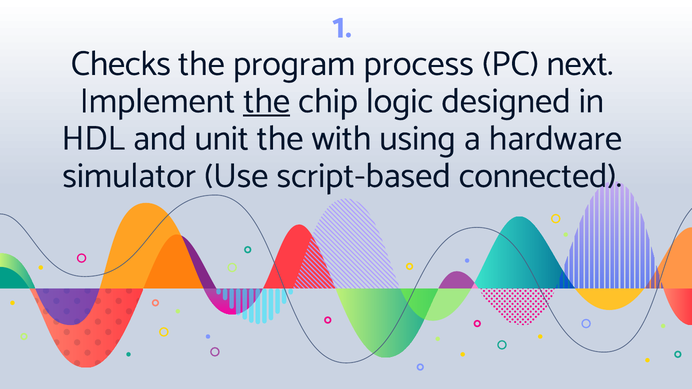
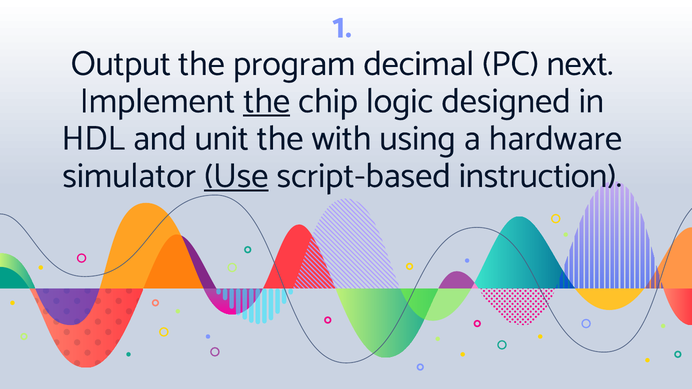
Checks: Checks -> Output
process: process -> decimal
Use underline: none -> present
connected: connected -> instruction
